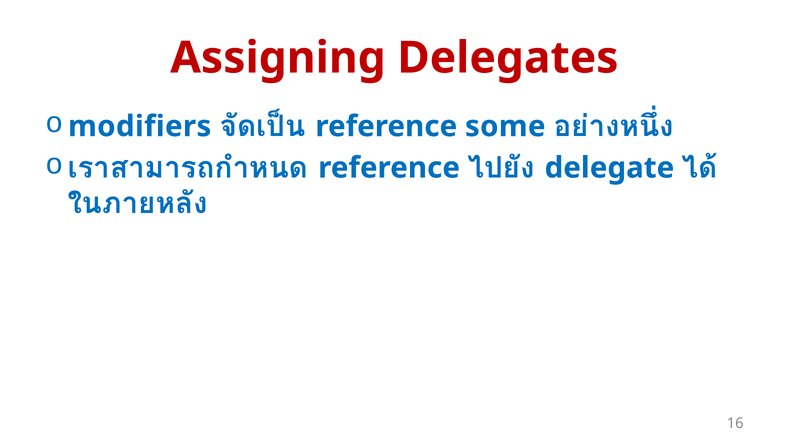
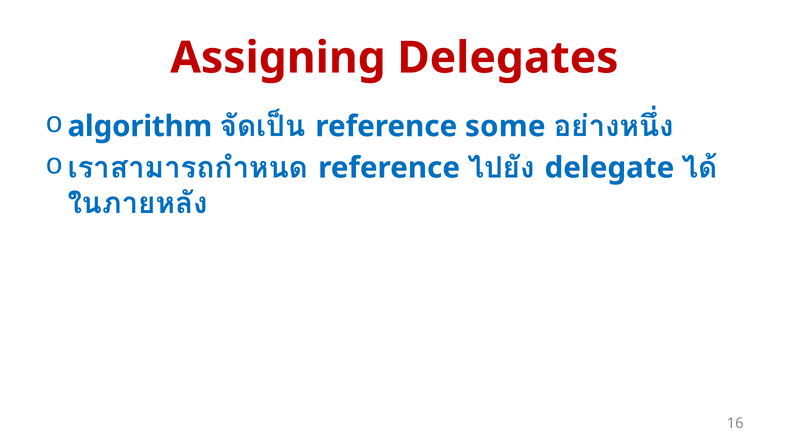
modifiers: modifiers -> algorithm
